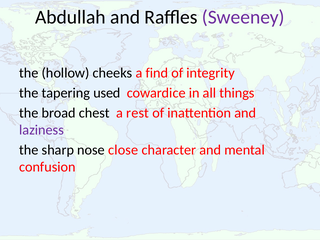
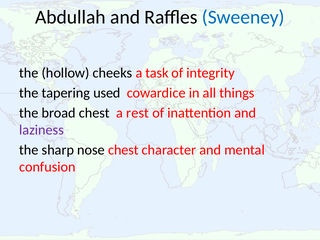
Sweeney colour: purple -> blue
find: find -> task
nose close: close -> chest
